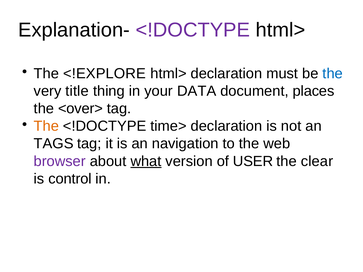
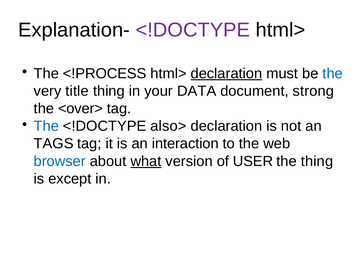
<!EXPLORE: <!EXPLORE -> <!PROCESS
declaration at (226, 73) underline: none -> present
places: places -> strong
The at (46, 126) colour: orange -> blue
time>: time> -> also>
navigation: navigation -> interaction
browser colour: purple -> blue
the clear: clear -> thing
control: control -> except
